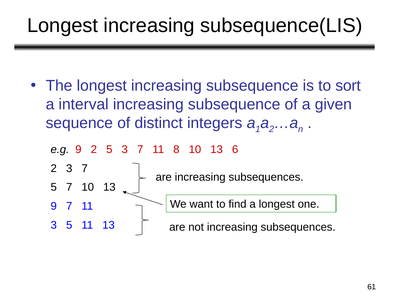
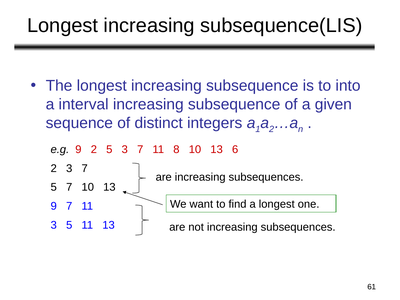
sort: sort -> into
